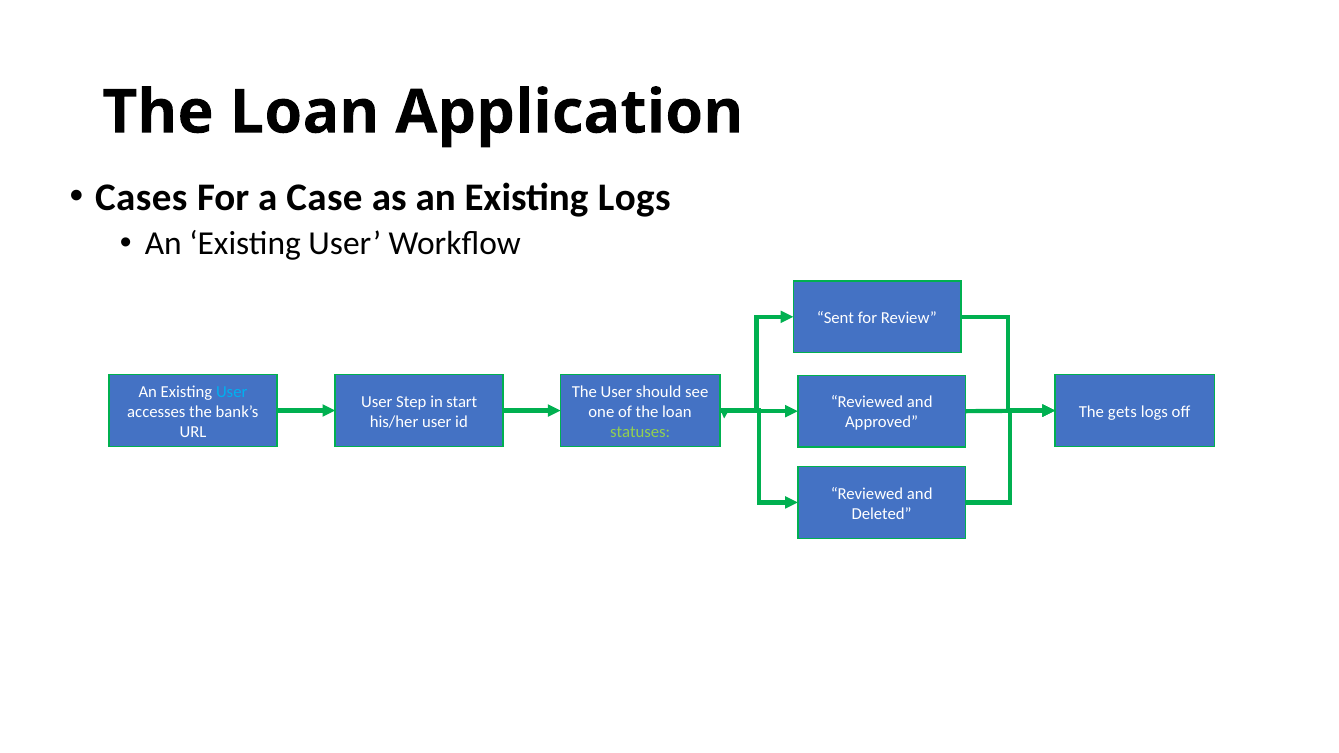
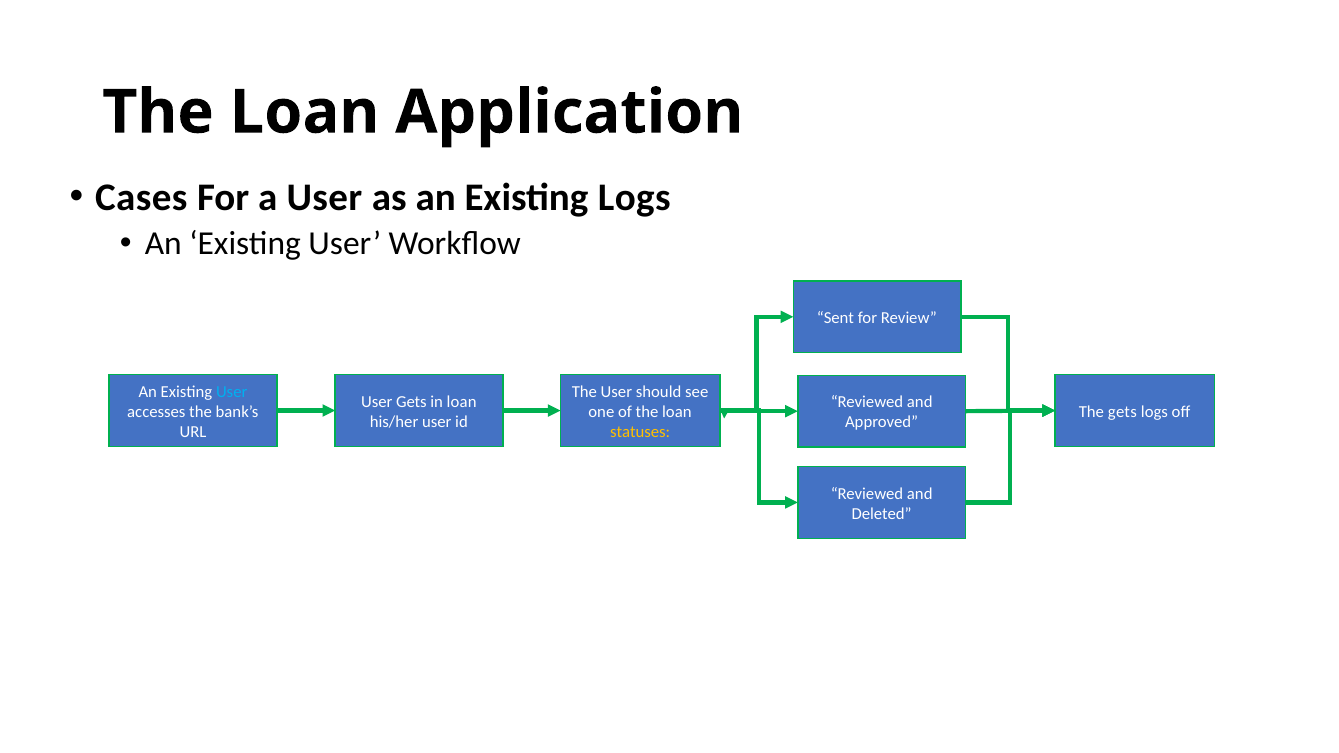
a Case: Case -> User
User Step: Step -> Gets
in start: start -> loan
statuses colour: light green -> yellow
